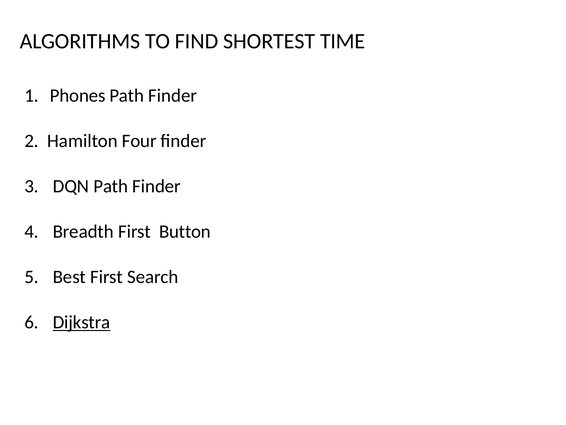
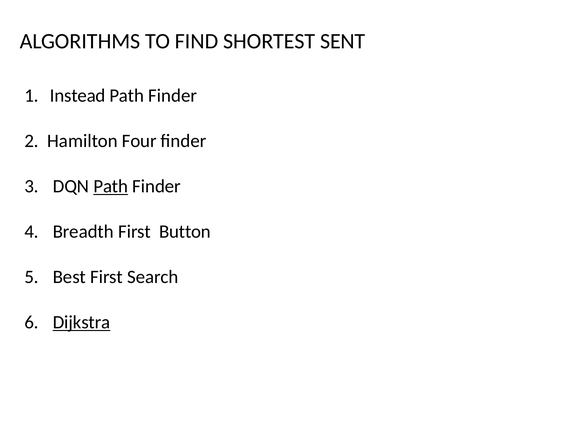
TIME: TIME -> SENT
Phones: Phones -> Instead
Path at (111, 186) underline: none -> present
